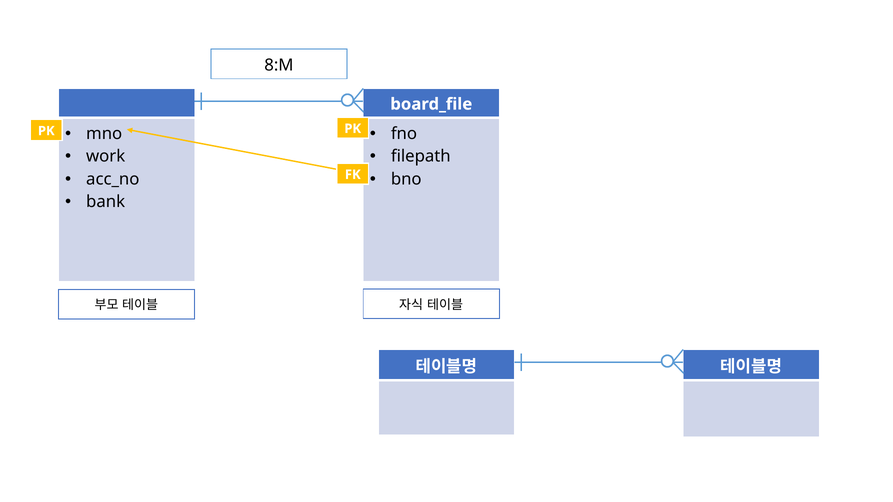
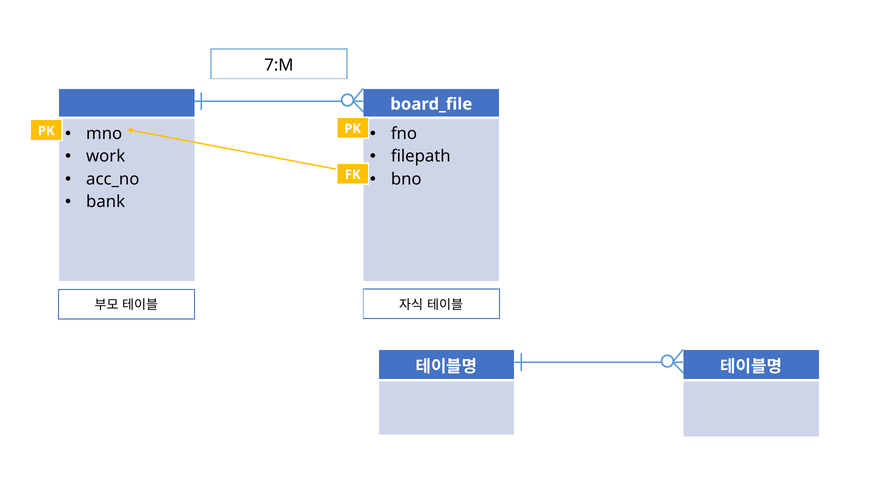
8:M: 8:M -> 7:M
